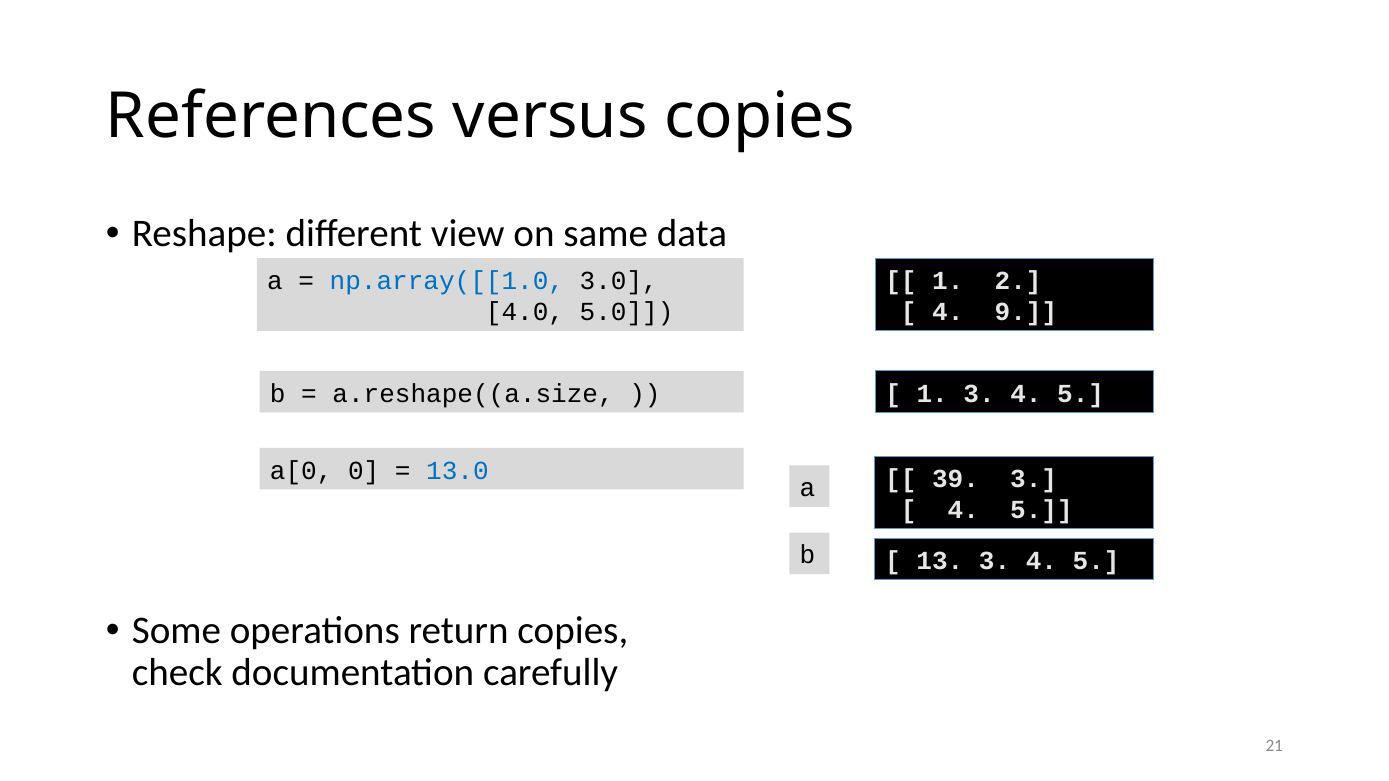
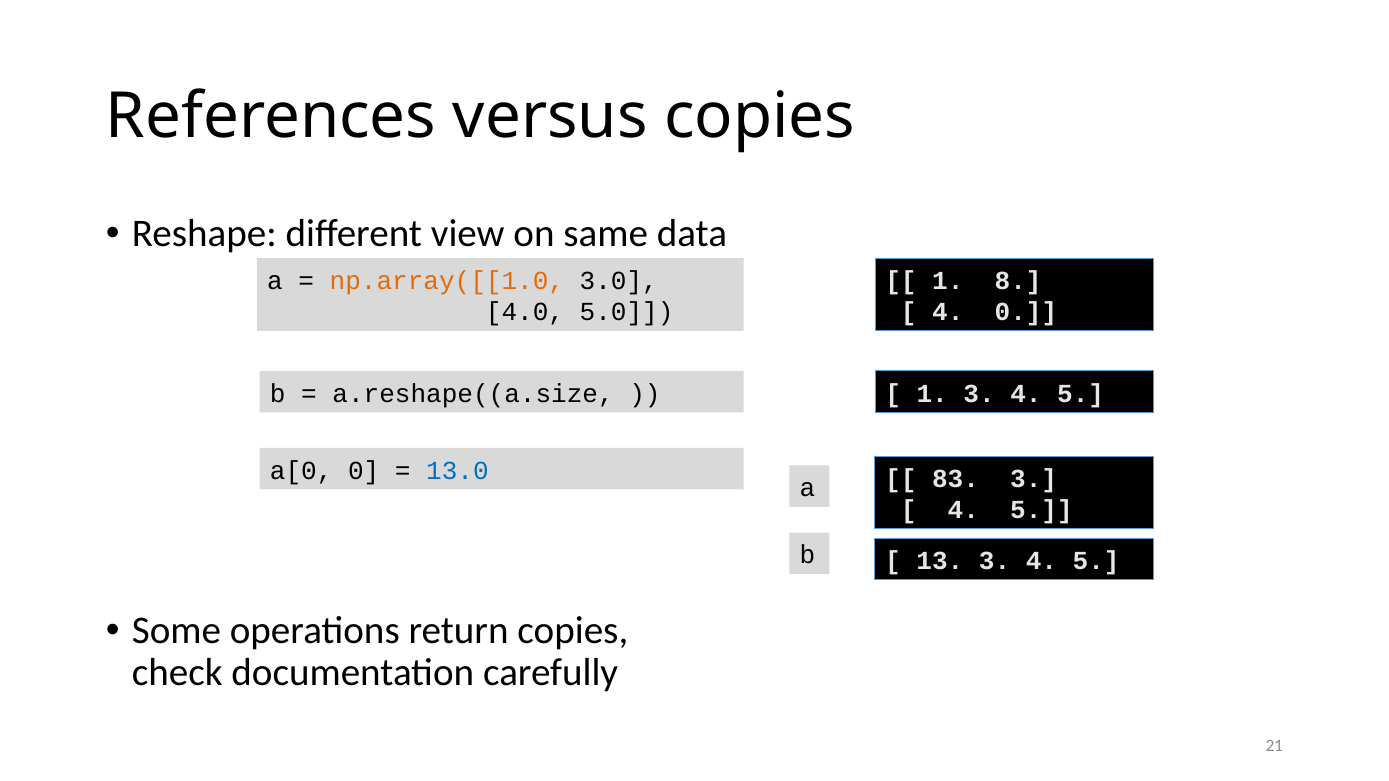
np.array([[1.0 colour: blue -> orange
2: 2 -> 8
4 9: 9 -> 0
39: 39 -> 83
